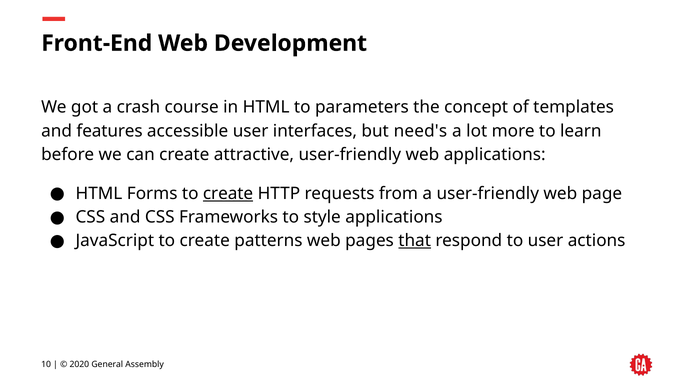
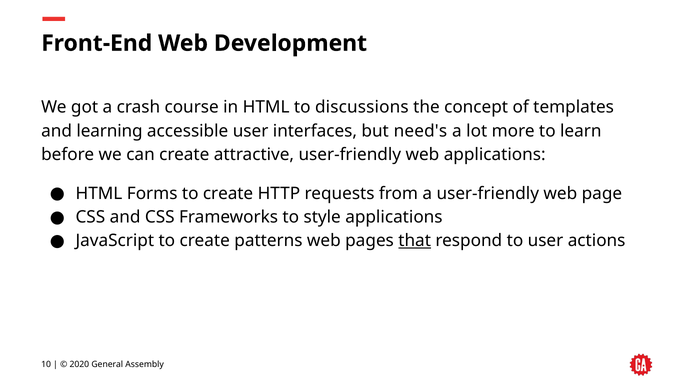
parameters: parameters -> discussions
features: features -> learning
create at (228, 194) underline: present -> none
